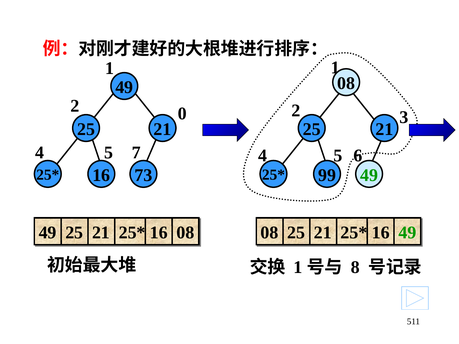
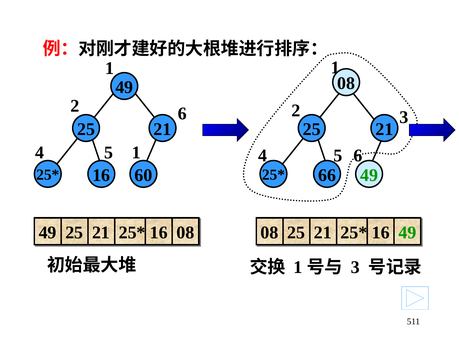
2 0: 0 -> 6
5 7: 7 -> 1
73: 73 -> 60
99: 99 -> 66
8 at (355, 267): 8 -> 3
